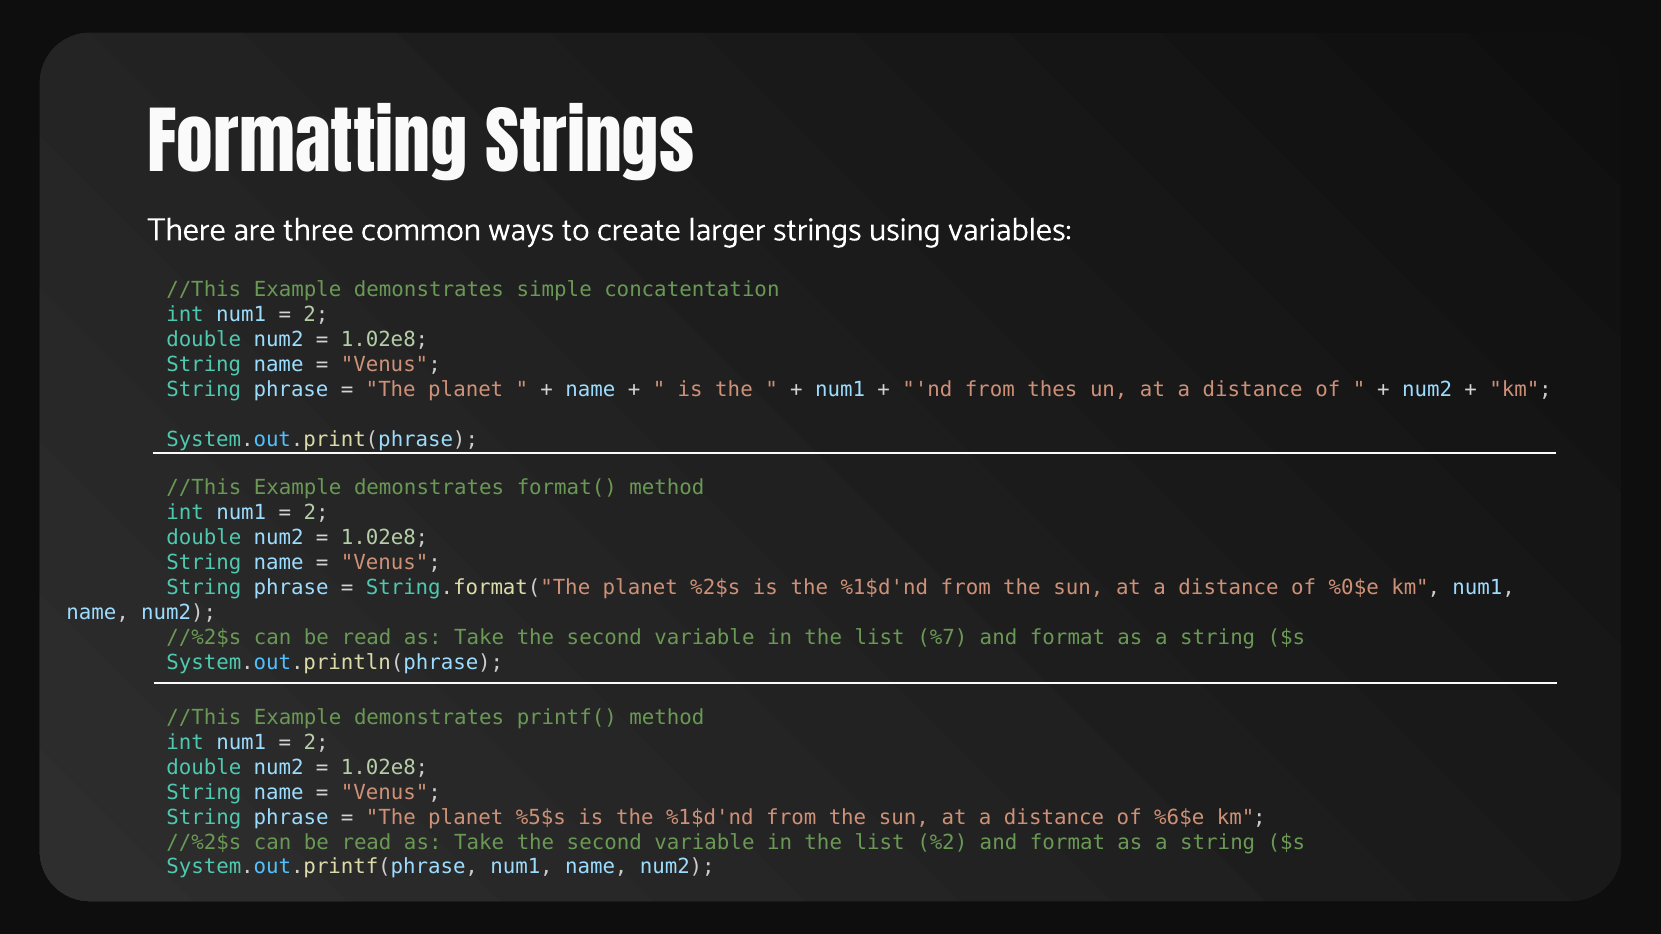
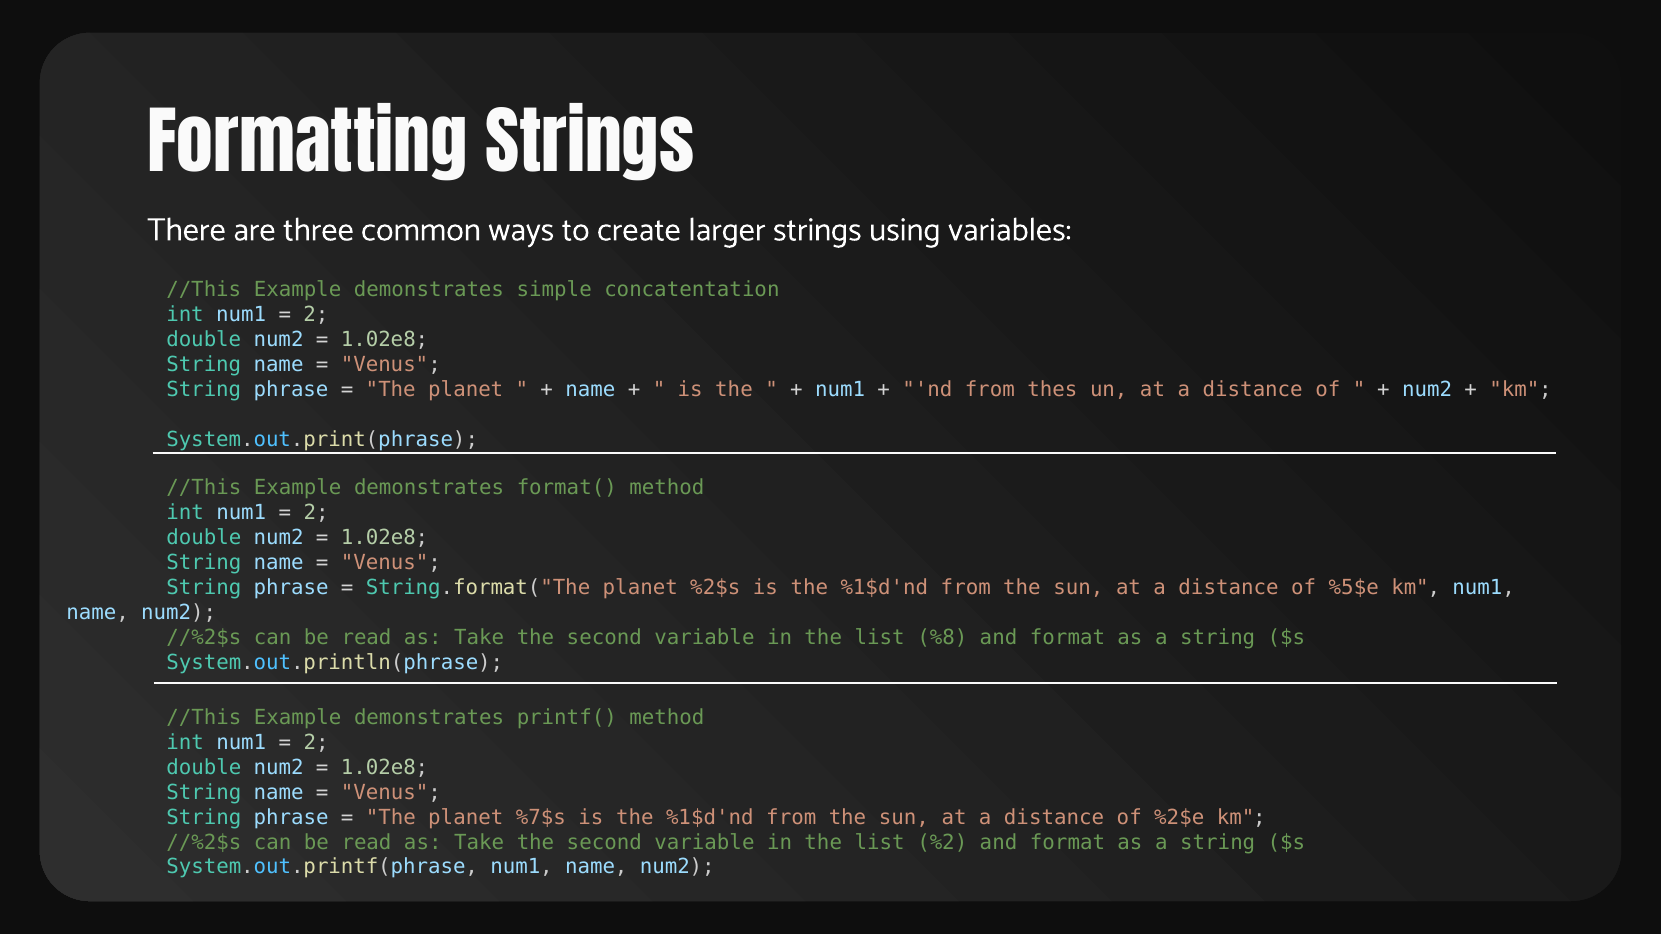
%0$e: %0$e -> %5$e
%7: %7 -> %8
%5$s: %5$s -> %7$s
%6$e: %6$e -> %2$e
